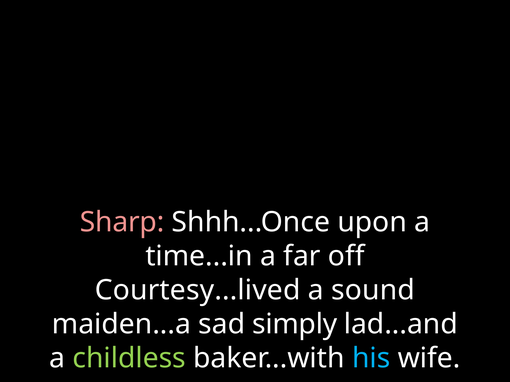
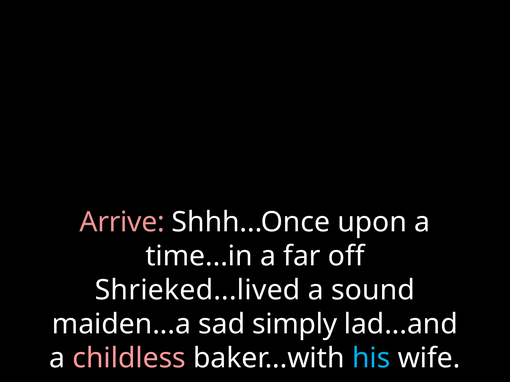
Sharp: Sharp -> Arrive
Courtesy...lived: Courtesy...lived -> Shrieked...lived
childless colour: light green -> pink
